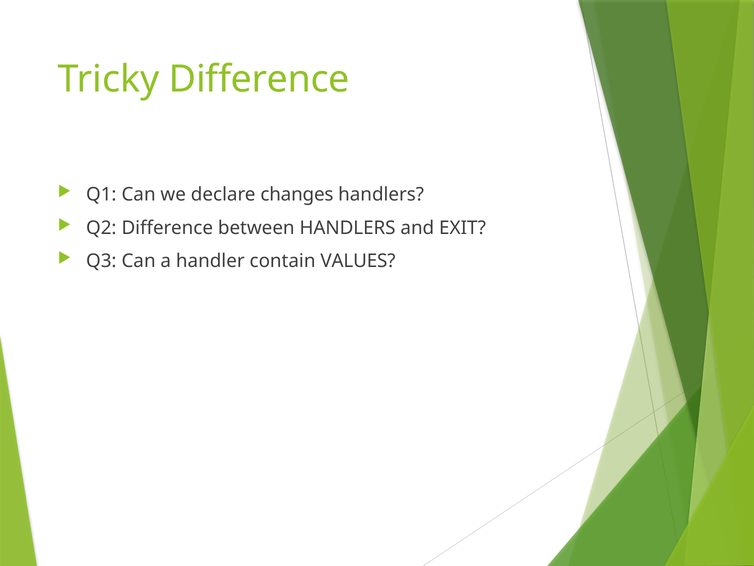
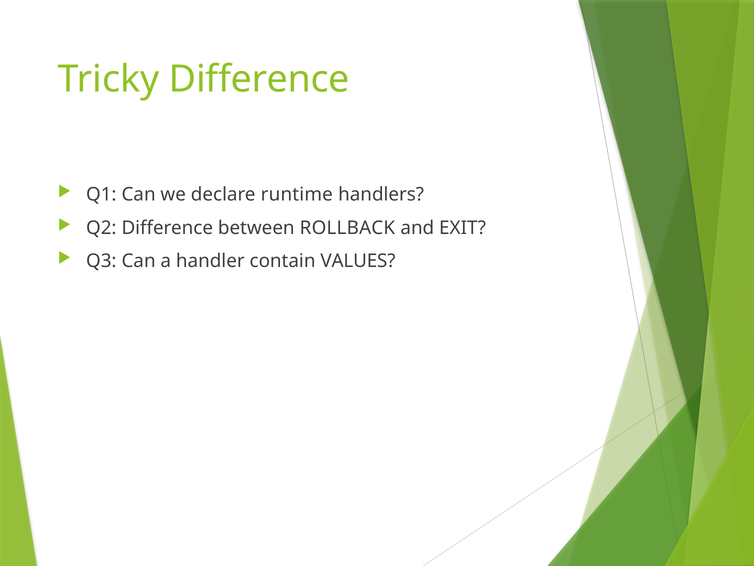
changes: changes -> runtime
between HANDLERS: HANDLERS -> ROLLBACK
